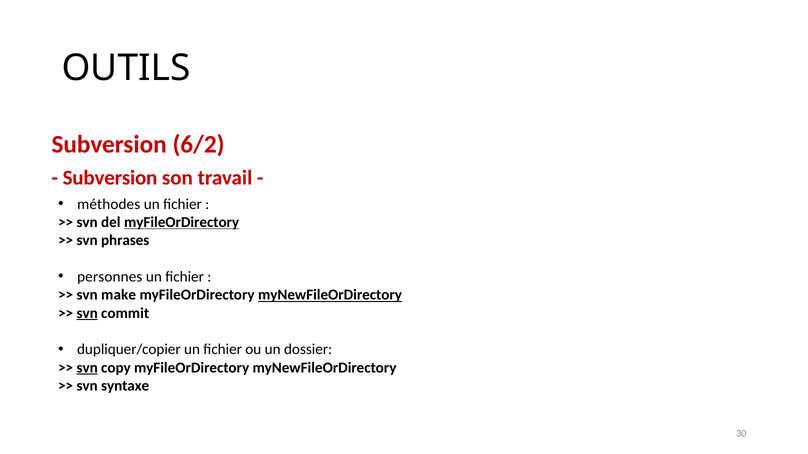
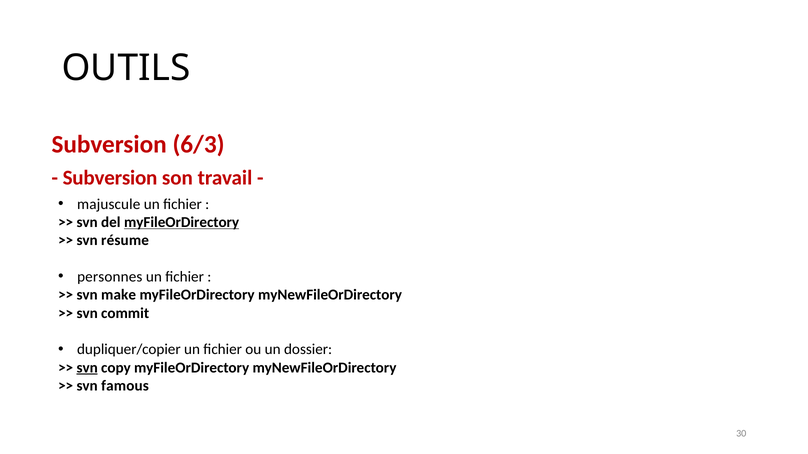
6/2: 6/2 -> 6/3
méthodes: méthodes -> majuscule
phrases: phrases -> résume
myNewFileOrDirectory at (330, 295) underline: present -> none
svn at (87, 313) underline: present -> none
syntaxe: syntaxe -> famous
